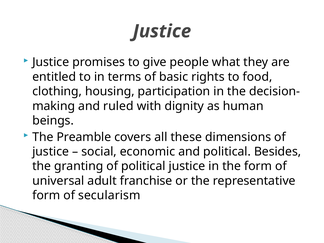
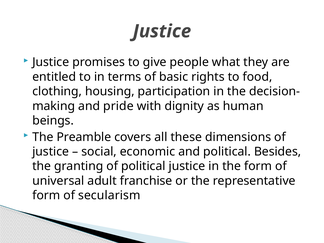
ruled: ruled -> pride
